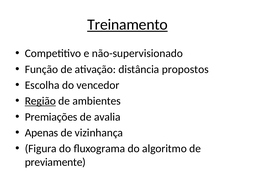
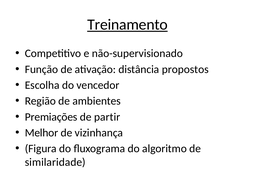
Região underline: present -> none
avalia: avalia -> partir
Apenas: Apenas -> Melhor
previamente: previamente -> similaridade
